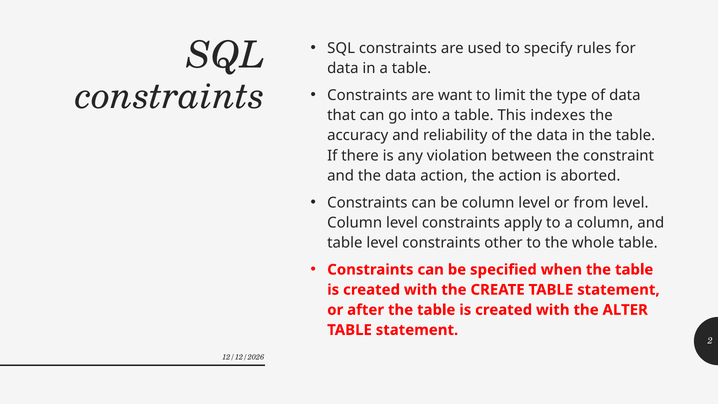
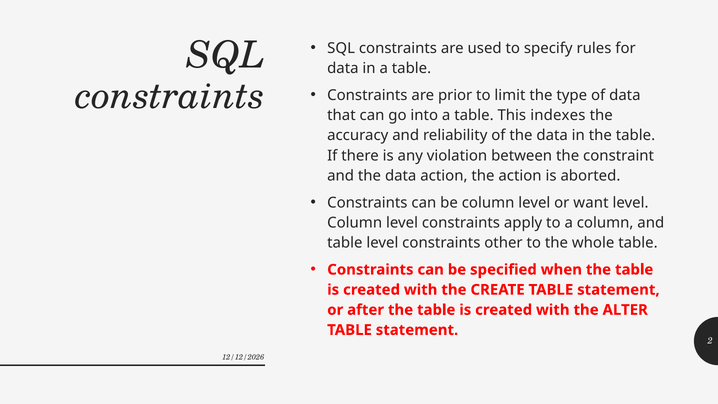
want: want -> prior
from: from -> want
